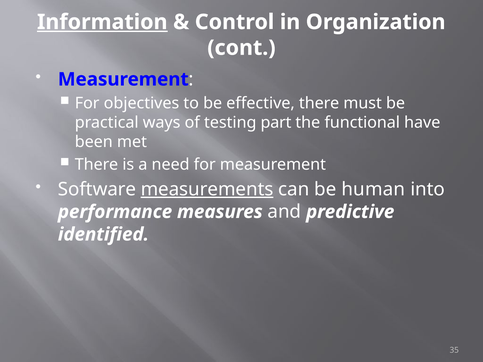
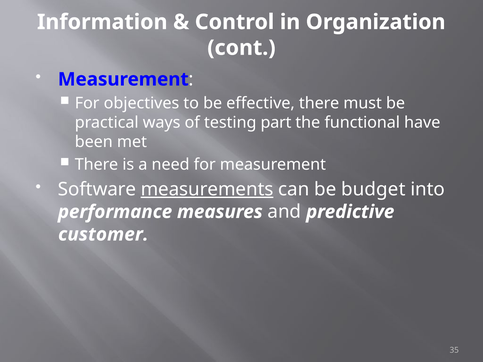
Information underline: present -> none
human: human -> budget
identified: identified -> customer
